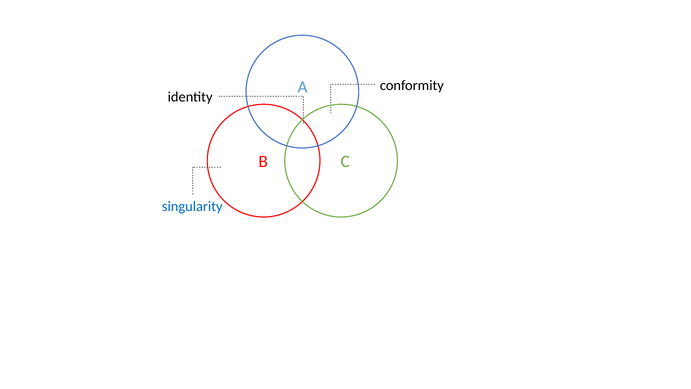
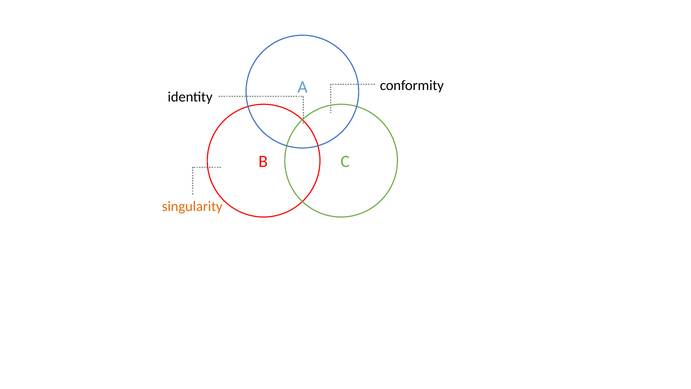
singularity colour: blue -> orange
